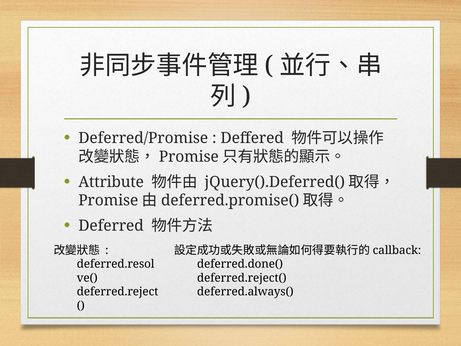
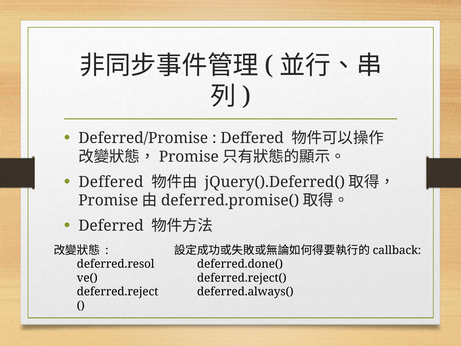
Attribute at (111, 182): Attribute -> Deffered
